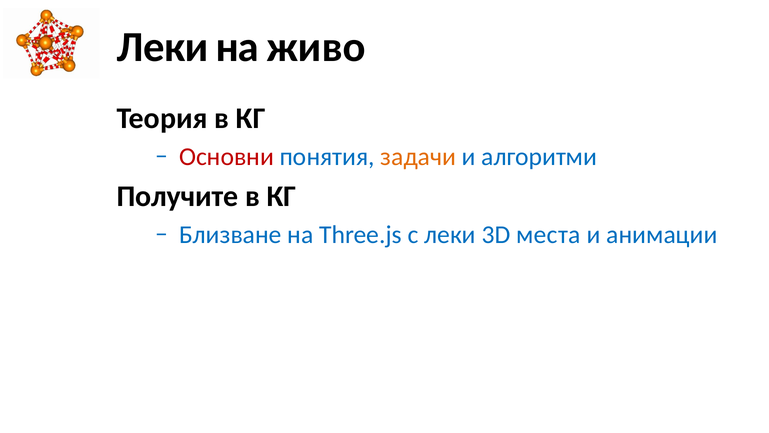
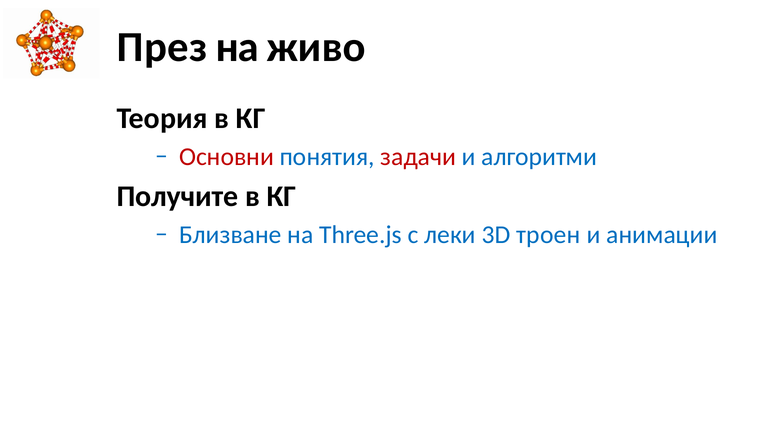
Леки at (163, 47): Леки -> През
задачи colour: orange -> red
места: места -> троен
